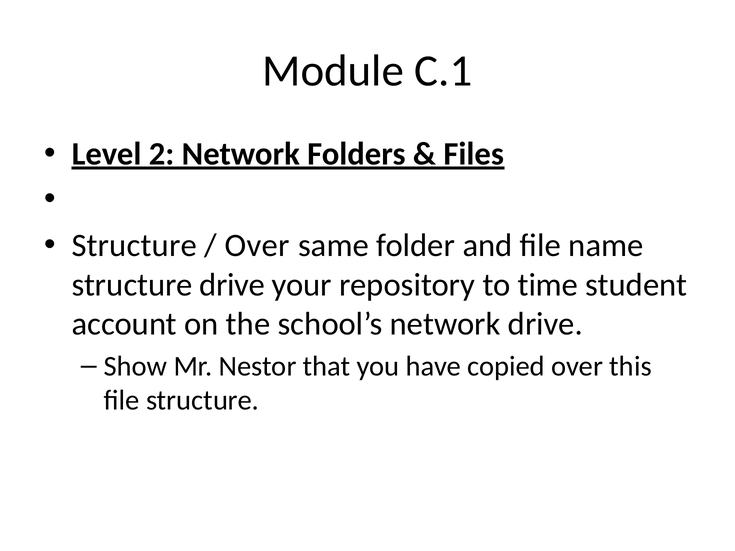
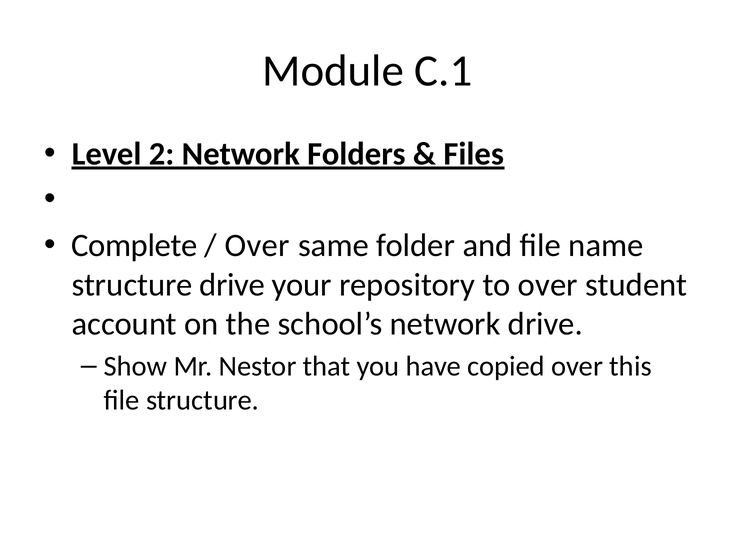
Structure at (134, 246): Structure -> Complete
to time: time -> over
